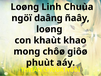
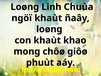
ngöï daâng: daâng -> khaùt
